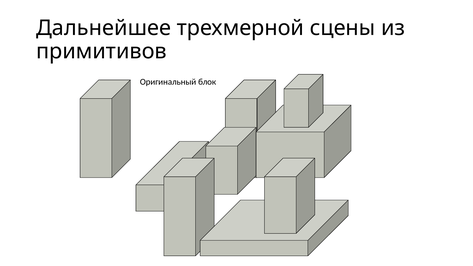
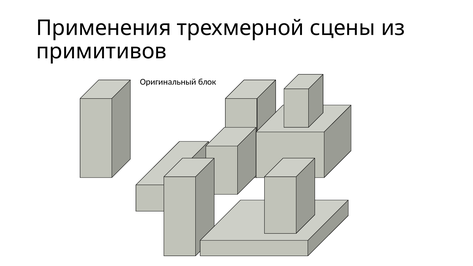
Дальнейшее: Дальнейшее -> Применения
